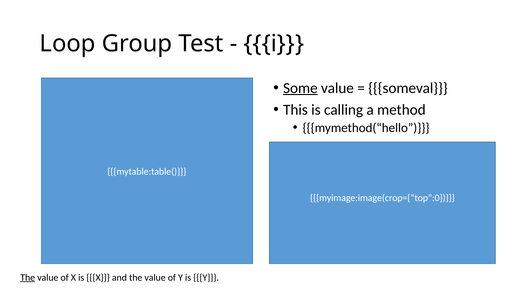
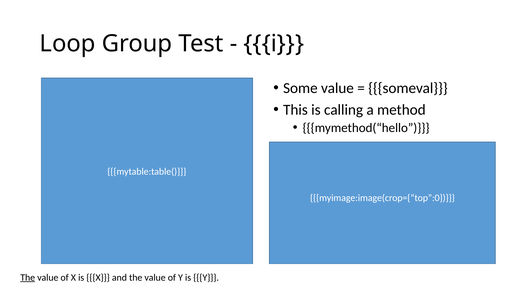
Some underline: present -> none
